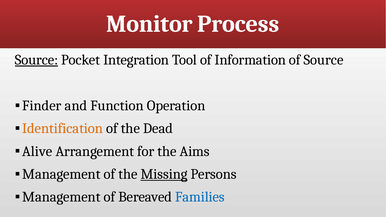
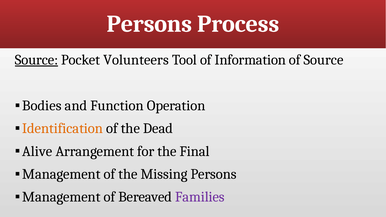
Monitor at (149, 24): Monitor -> Persons
Integration: Integration -> Volunteers
Finder: Finder -> Bodies
Aims: Aims -> Final
Missing underline: present -> none
Families colour: blue -> purple
